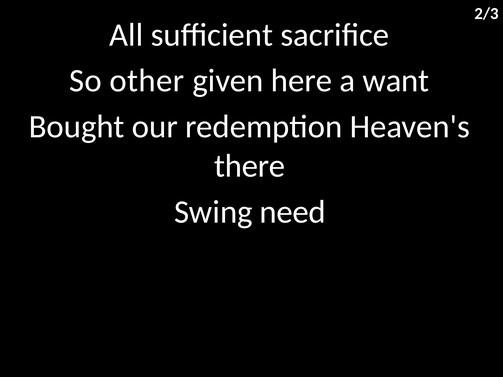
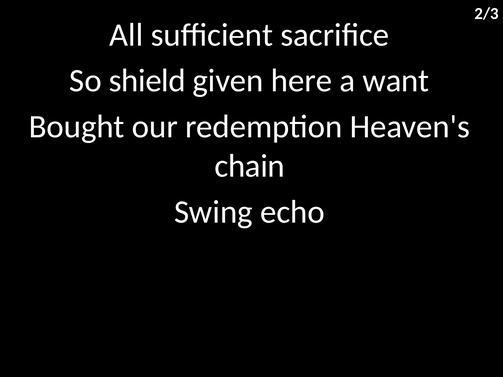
other: other -> shield
there: there -> chain
need: need -> echo
